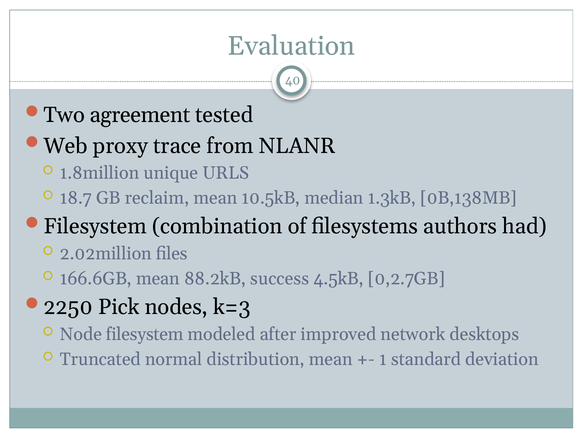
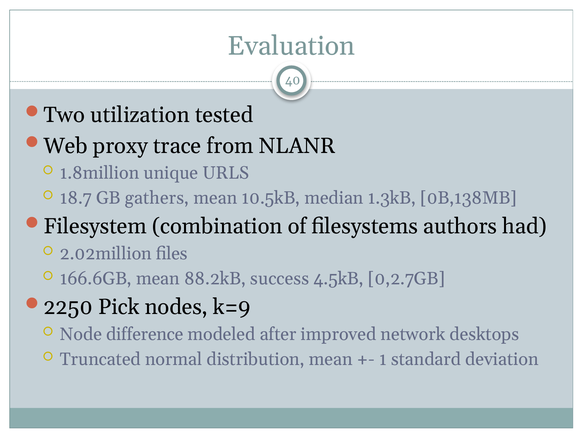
agreement: agreement -> utilization
reclaim: reclaim -> gathers
k=3: k=3 -> k=9
Node filesystem: filesystem -> difference
